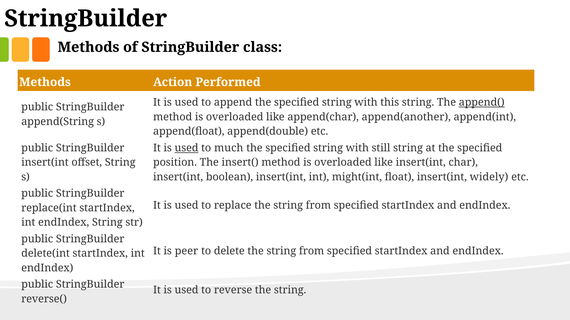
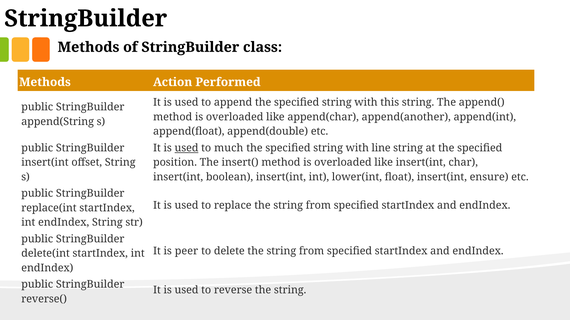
append( underline: present -> none
still: still -> line
might(int: might(int -> lower(int
widely: widely -> ensure
